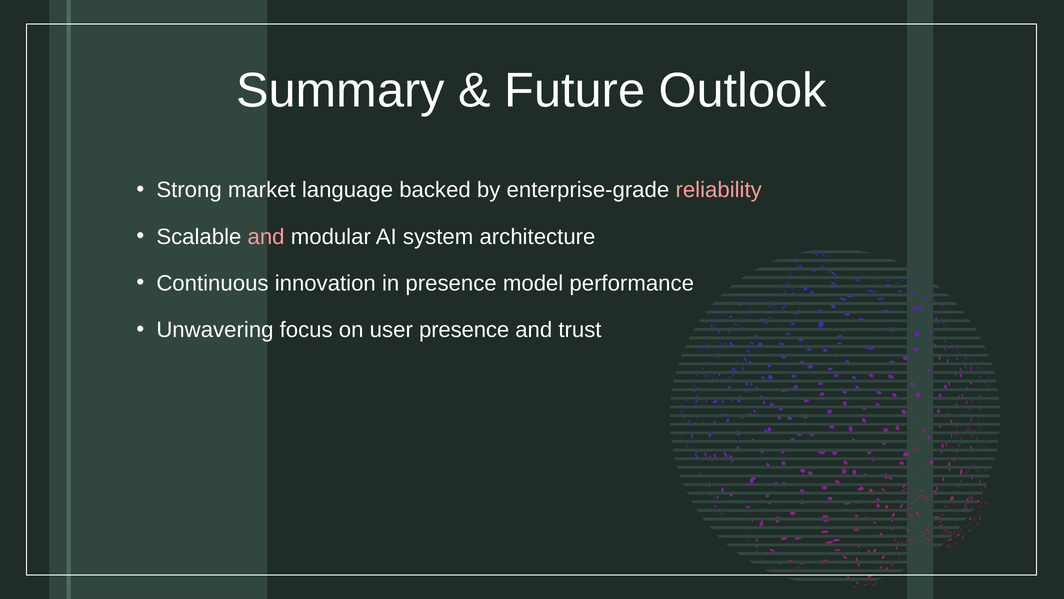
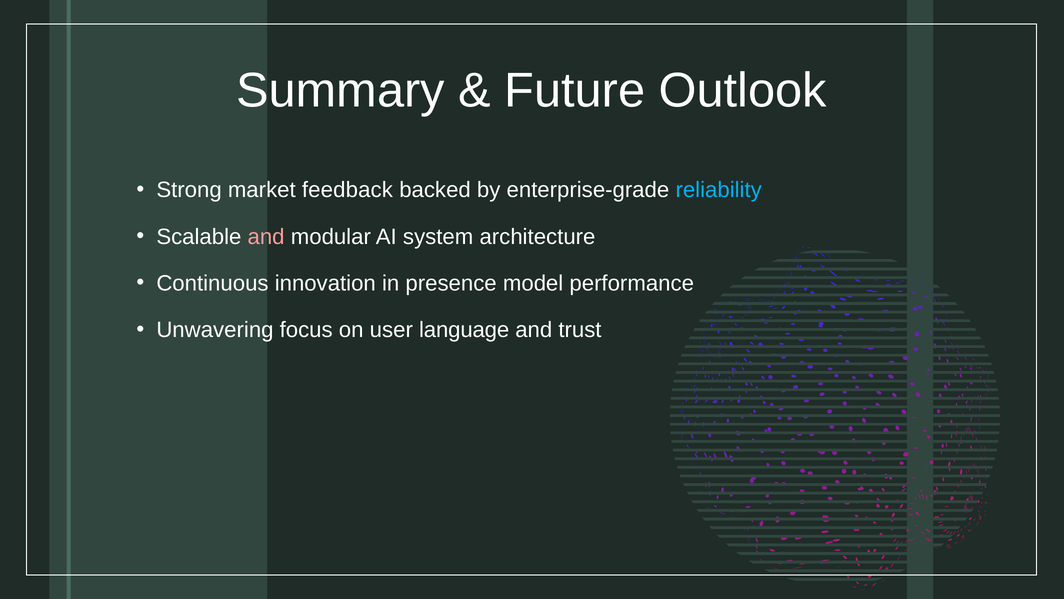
language: language -> feedback
reliability colour: pink -> light blue
user presence: presence -> language
